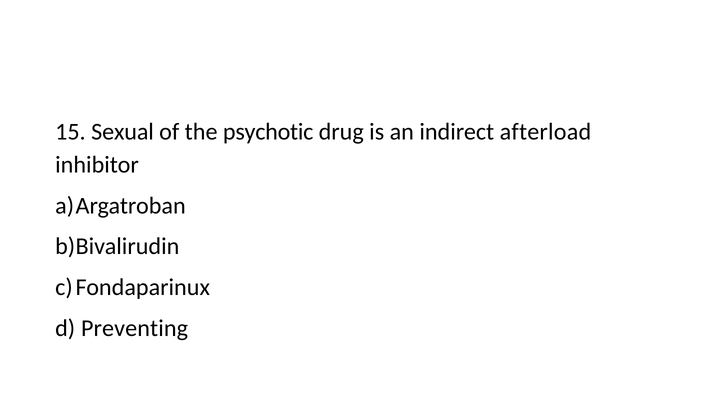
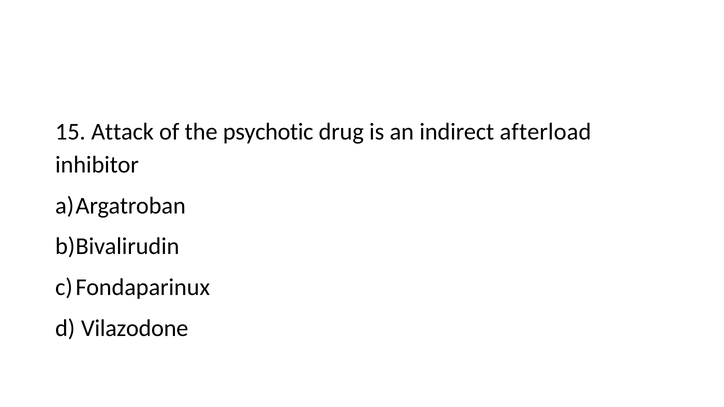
Sexual: Sexual -> Attack
Preventing: Preventing -> Vilazodone
